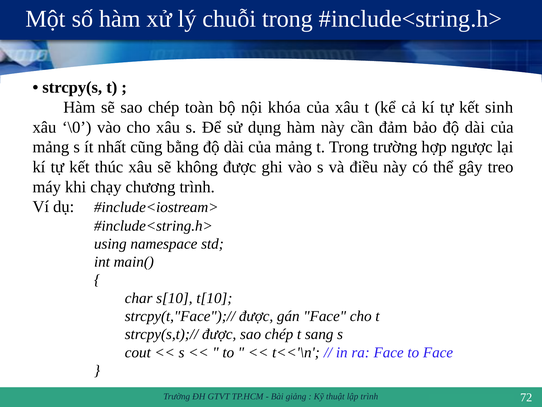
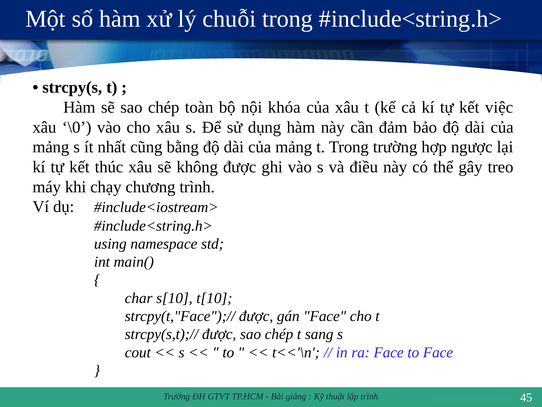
sinh: sinh -> việc
72: 72 -> 45
